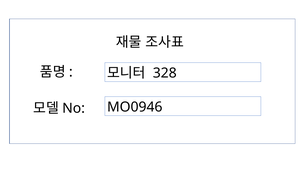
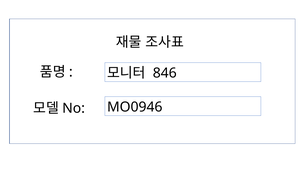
328: 328 -> 846
